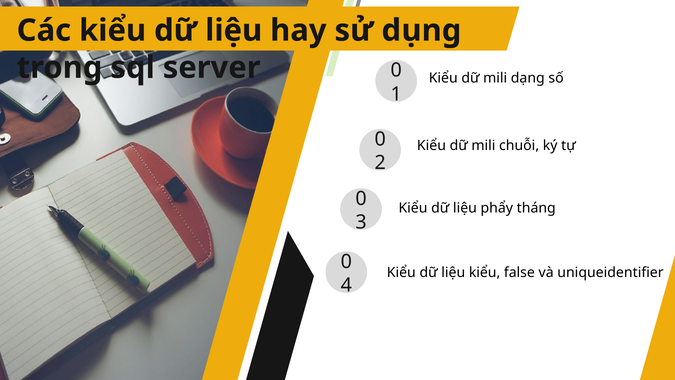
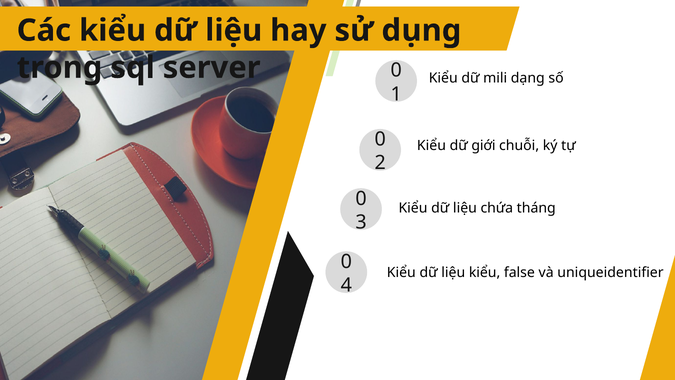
mili at (483, 145): mili -> giới
phẩy: phẩy -> chứa
